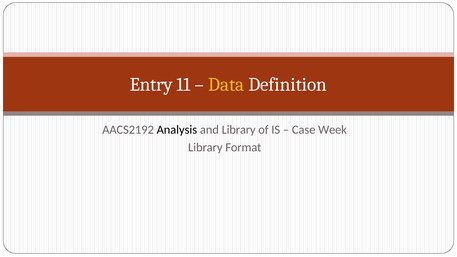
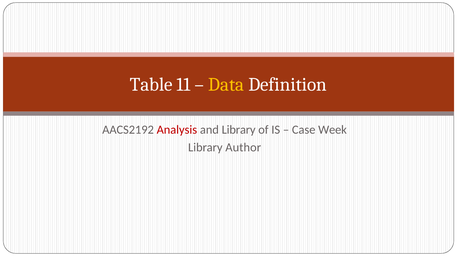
Entry: Entry -> Table
Analysis colour: black -> red
Format: Format -> Author
